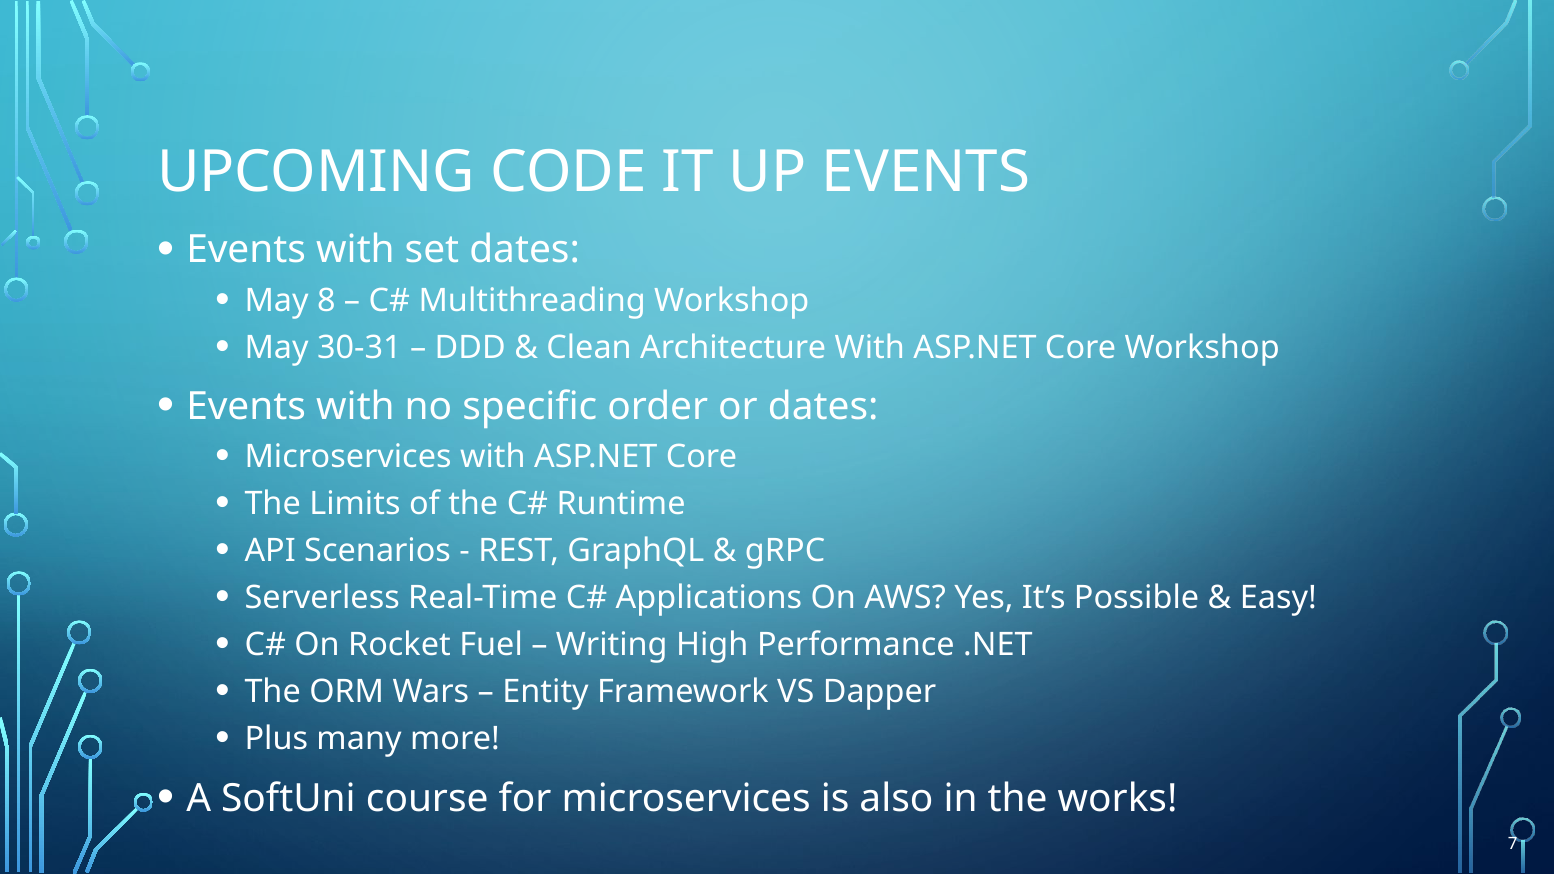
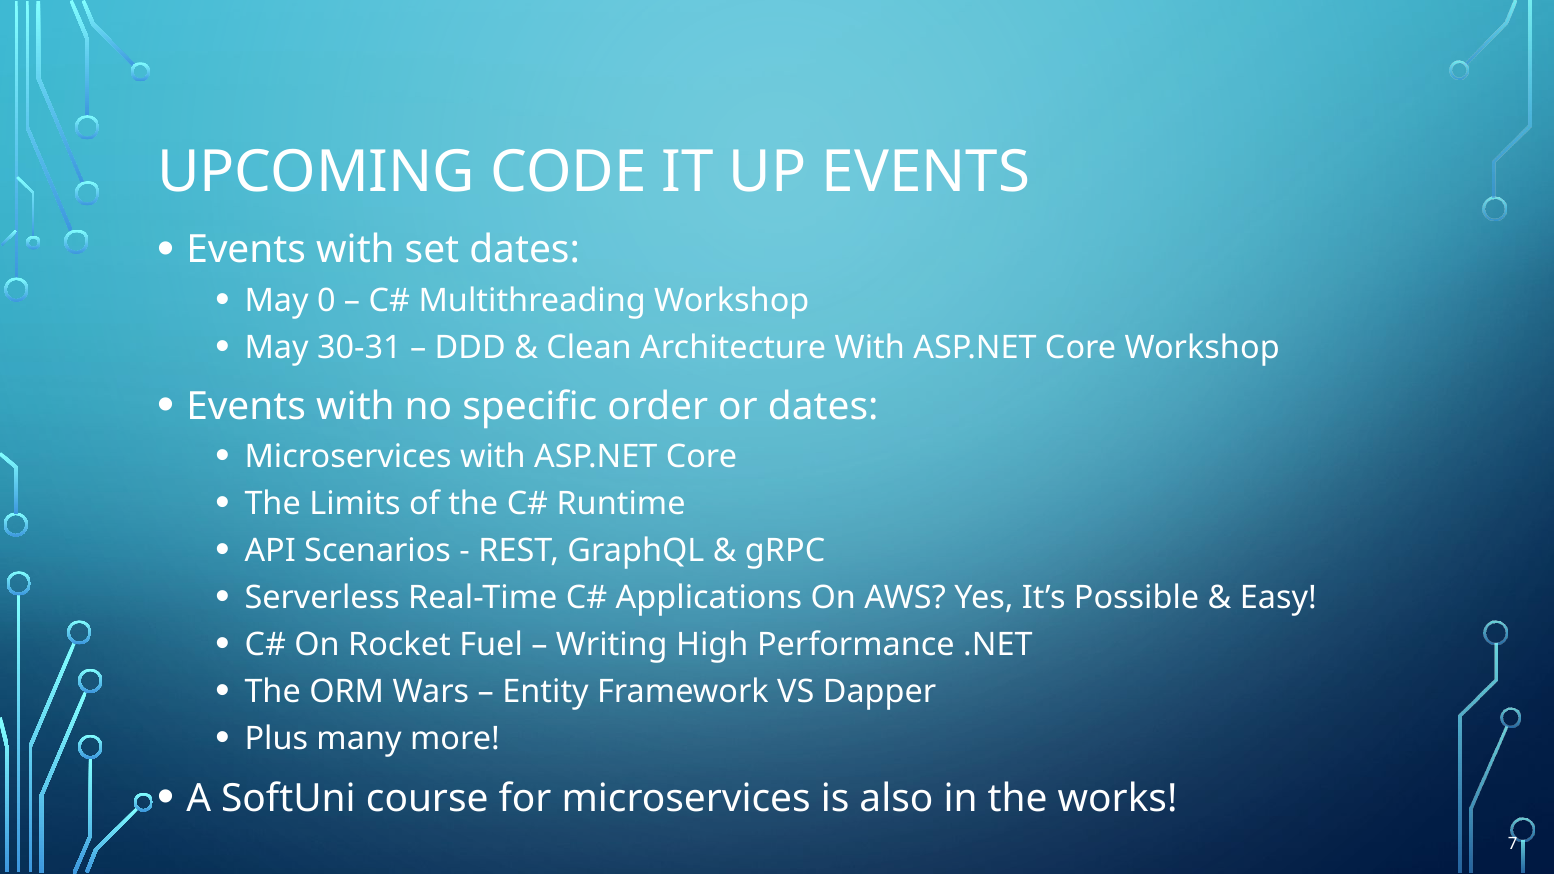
8: 8 -> 0
